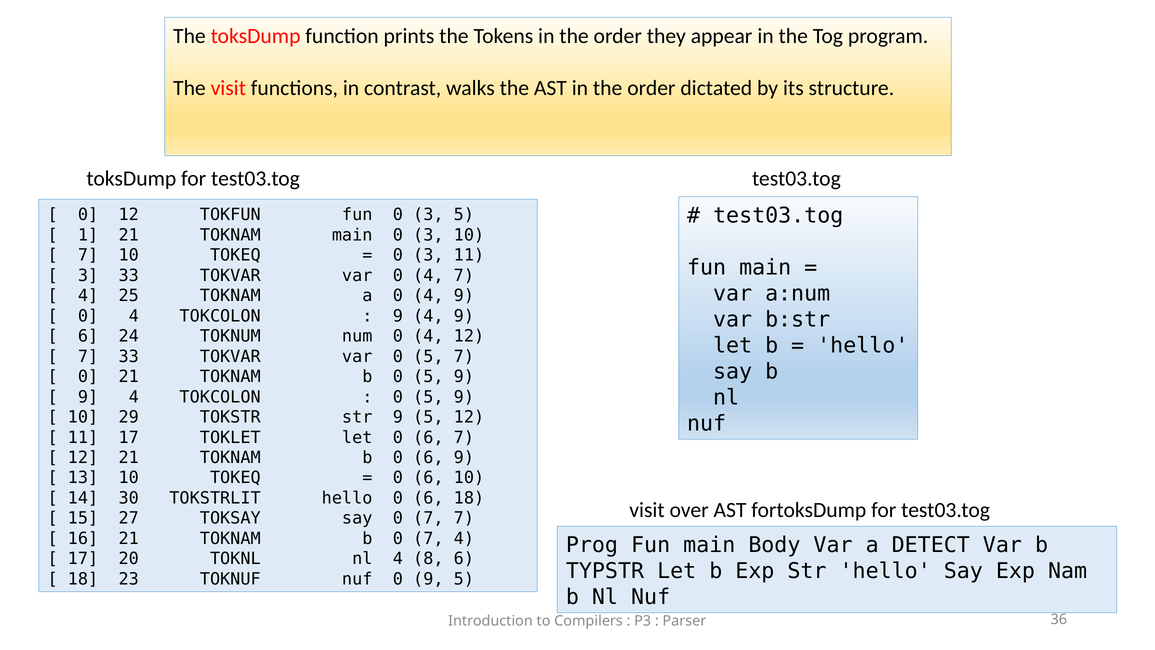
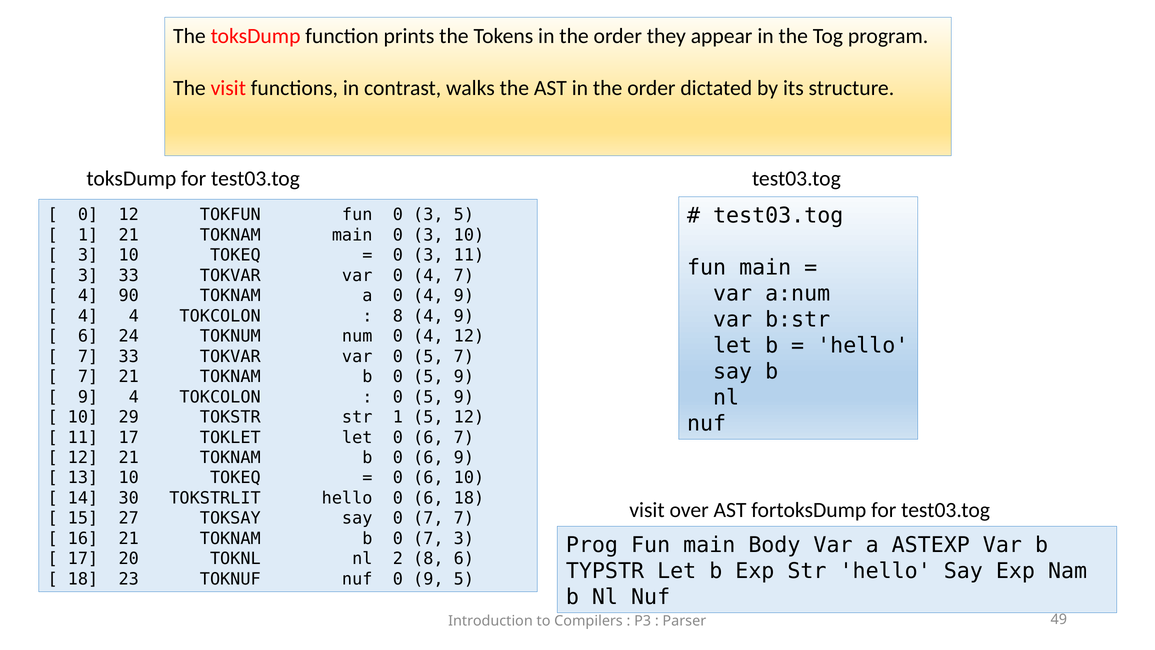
7 at (88, 255): 7 -> 3
25: 25 -> 90
0 at (88, 316): 0 -> 4
9 at (398, 316): 9 -> 8
0 at (88, 377): 0 -> 7
str 9: 9 -> 1
7 4: 4 -> 3
DETECT: DETECT -> ASTEXP
nl 4: 4 -> 2
36: 36 -> 49
